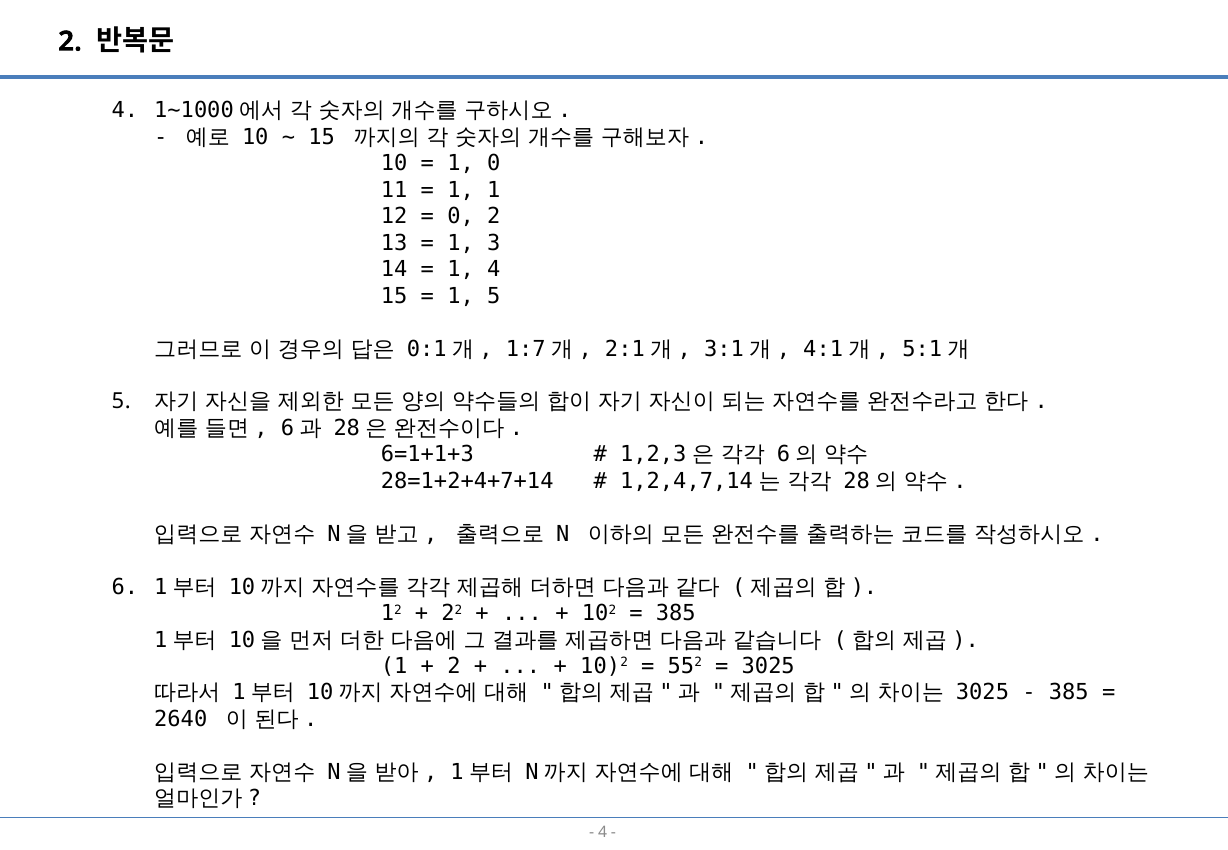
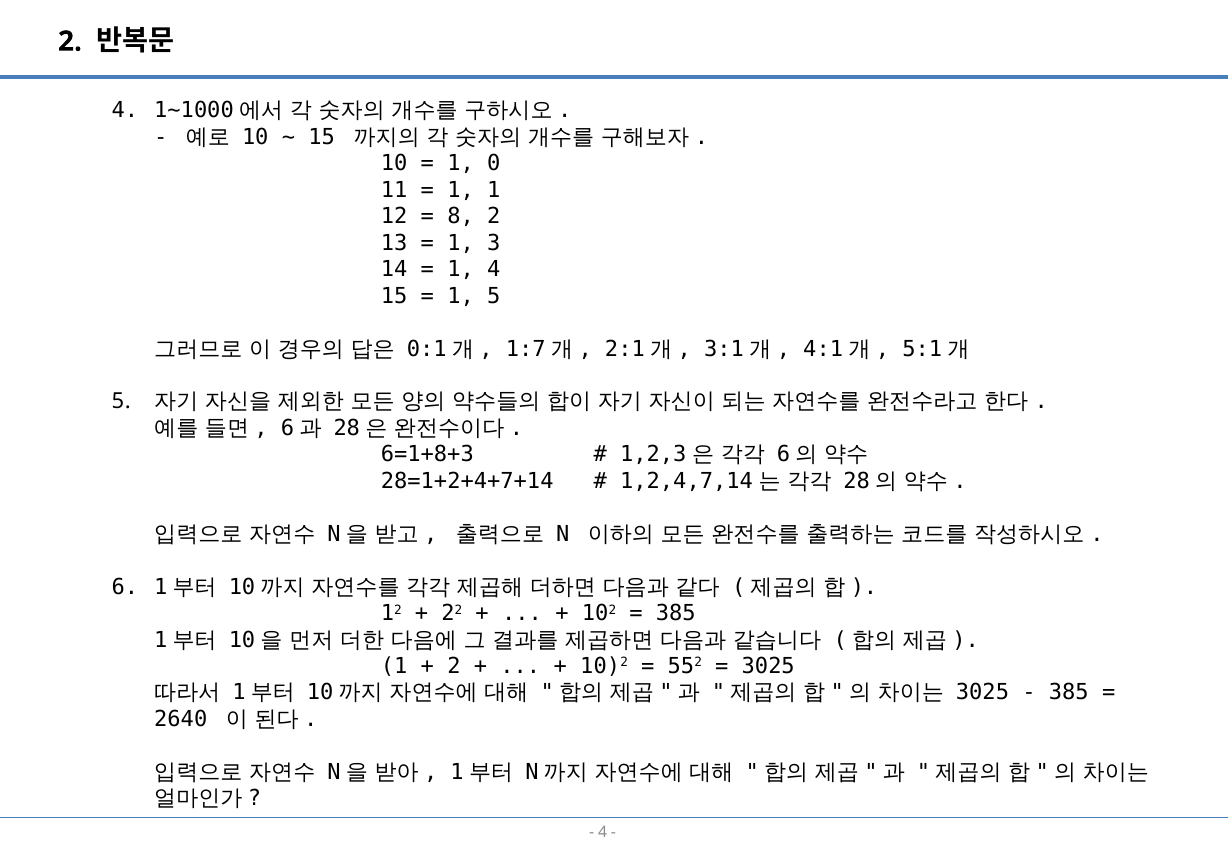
0 at (461, 216): 0 -> 8
6=1+1+3: 6=1+1+3 -> 6=1+8+3
